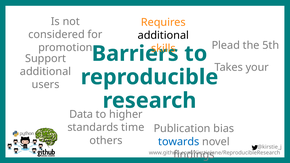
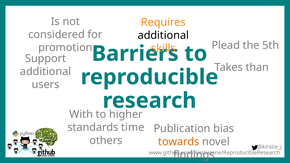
your: your -> than
Data: Data -> With
towards colour: blue -> orange
